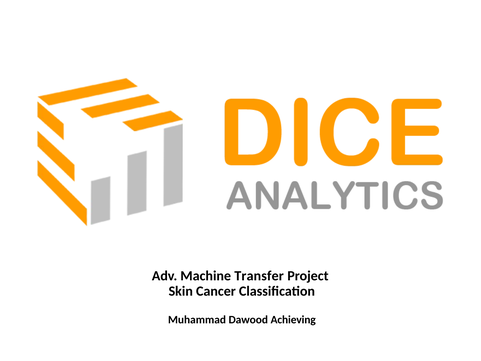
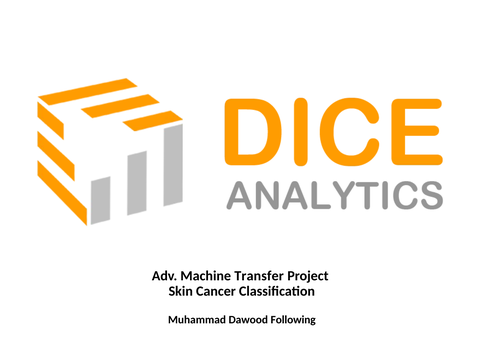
Achieving: Achieving -> Following
